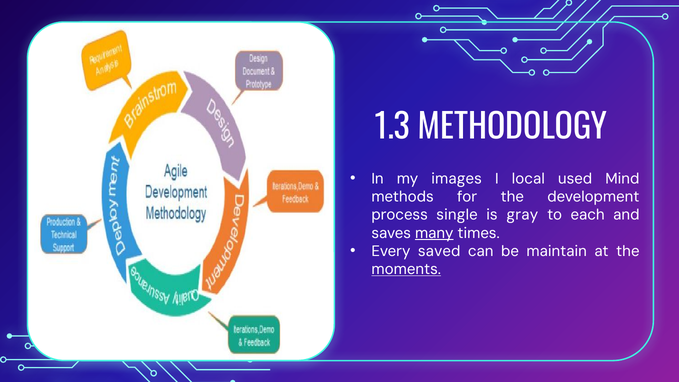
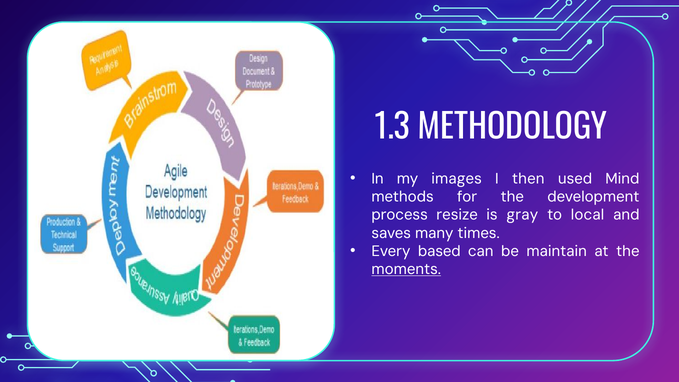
local: local -> then
single: single -> resize
each: each -> local
many underline: present -> none
saved: saved -> based
